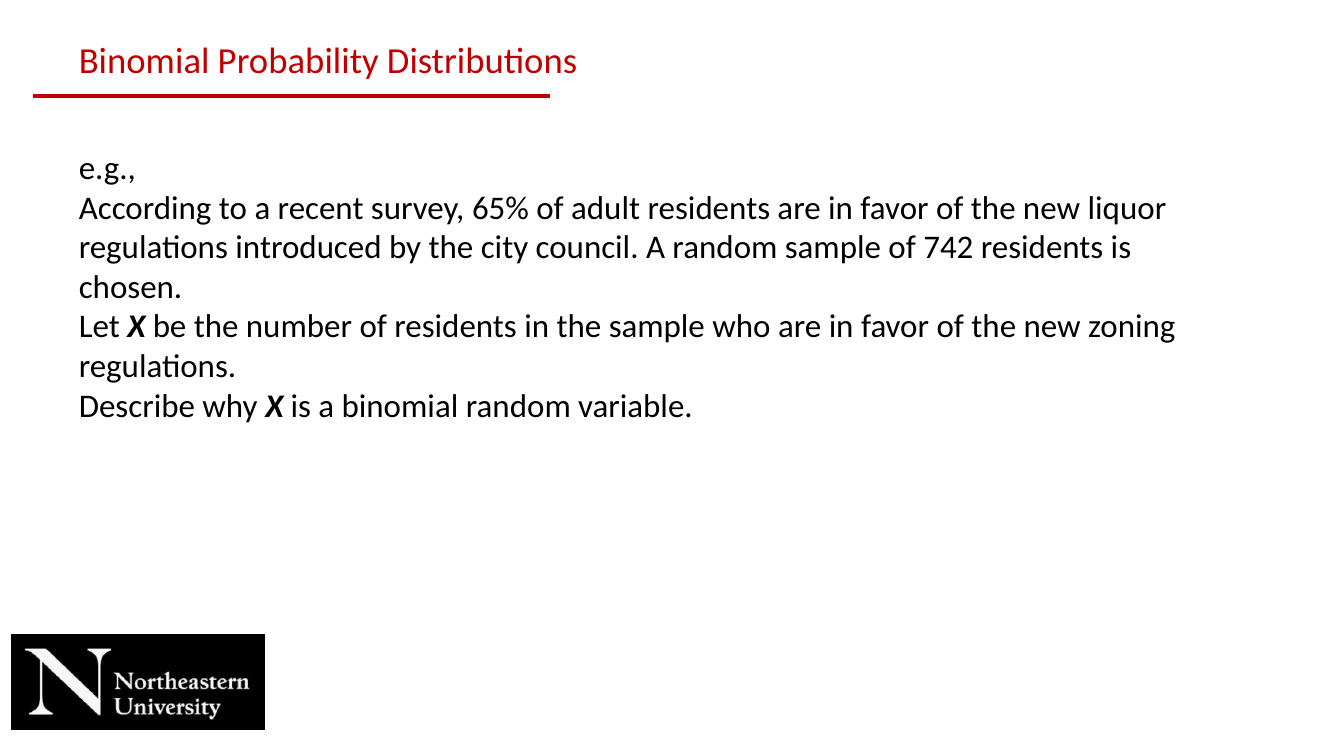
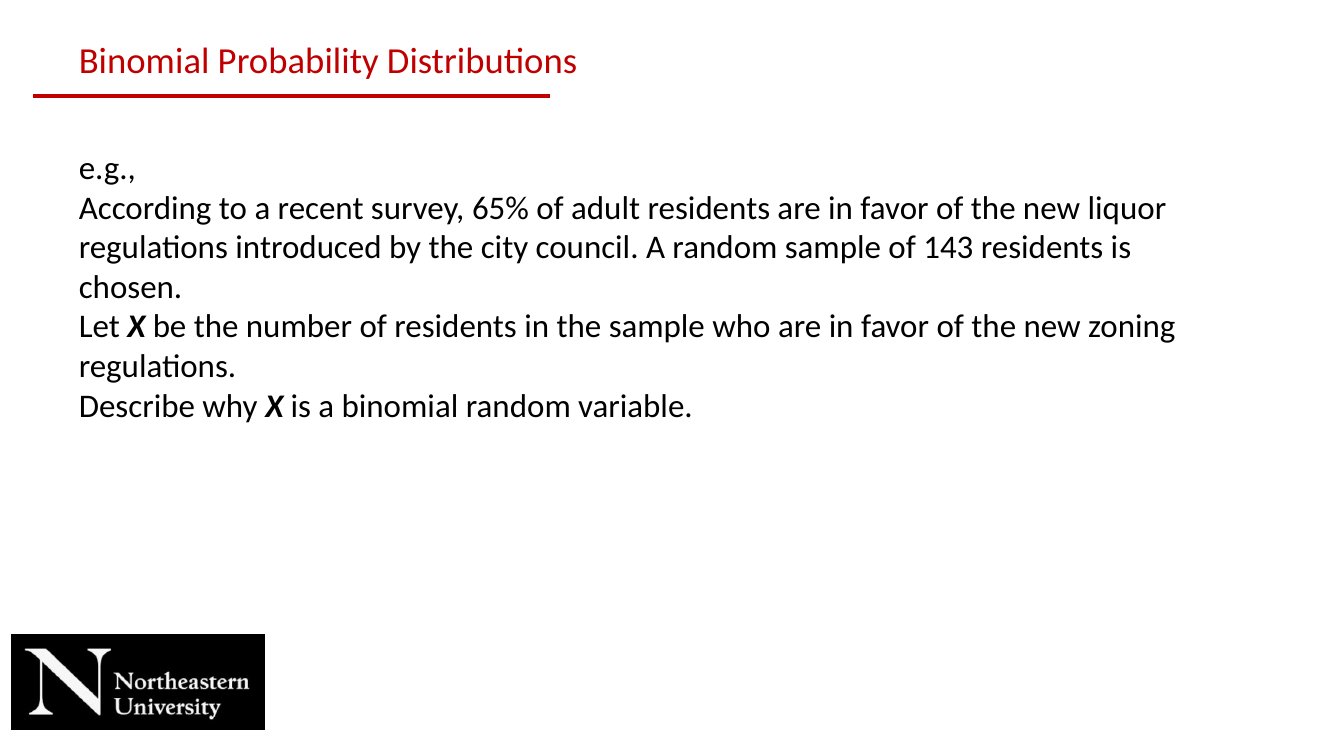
742: 742 -> 143
